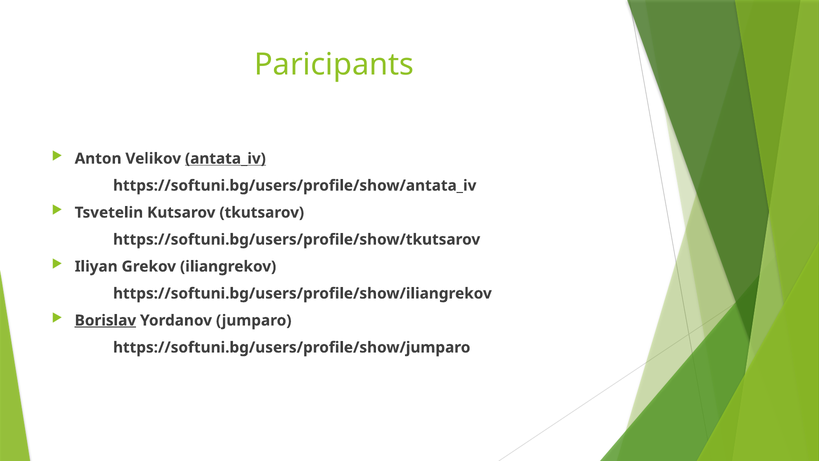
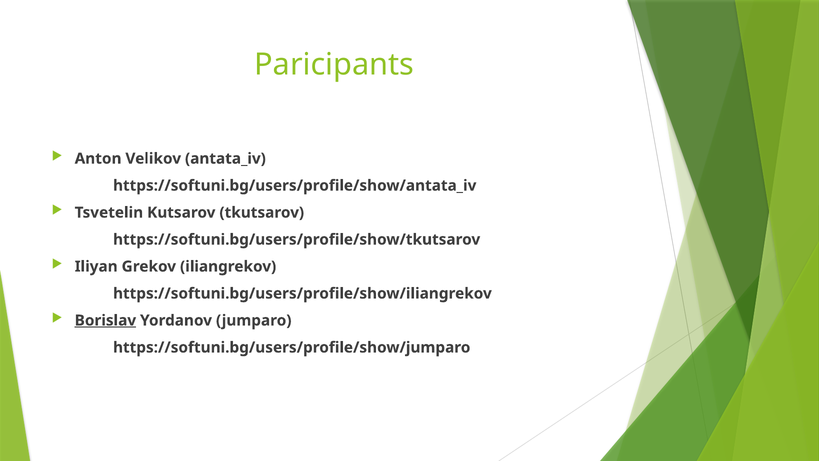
antata_iv underline: present -> none
